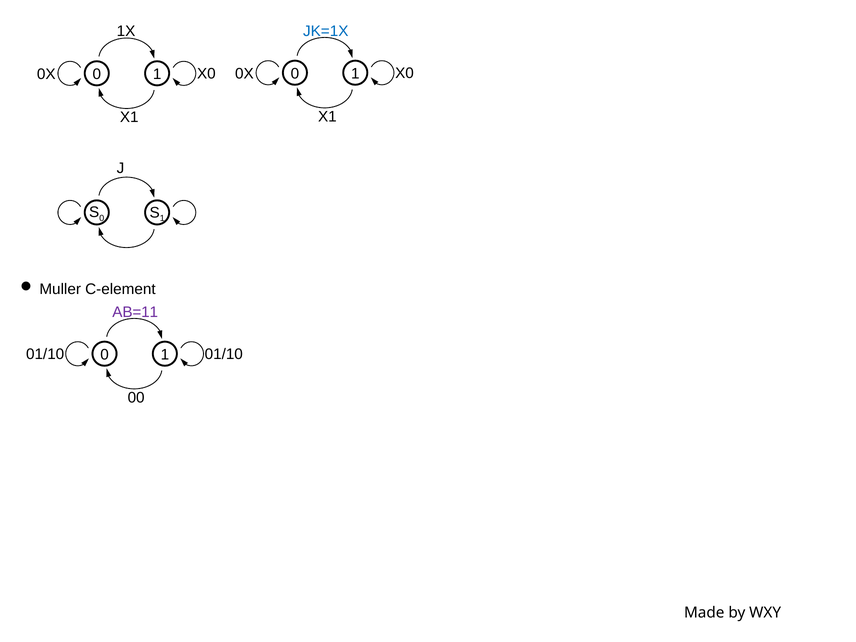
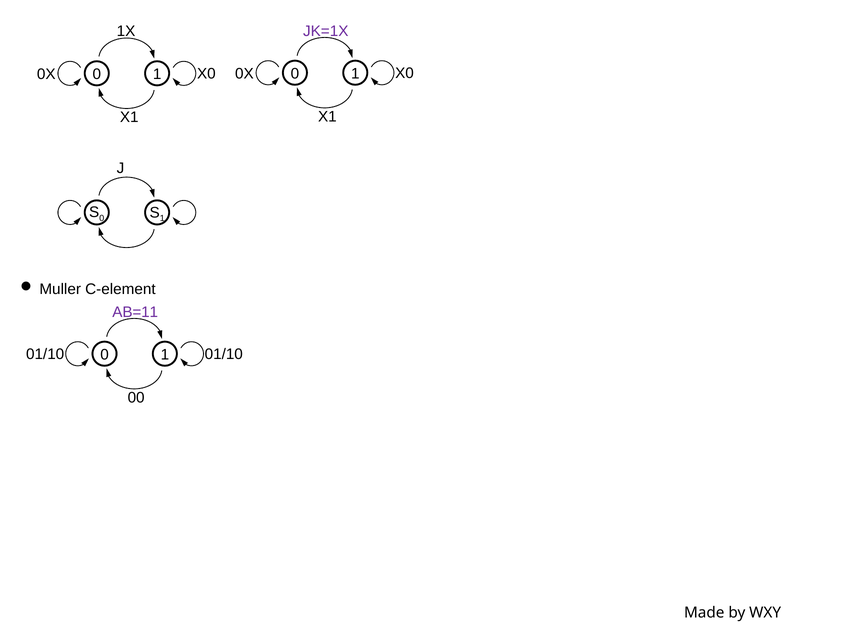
JK=1X colour: blue -> purple
